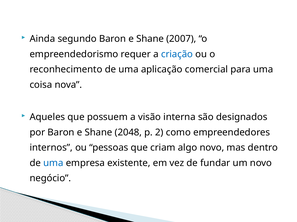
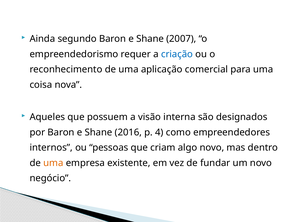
2048: 2048 -> 2016
2: 2 -> 4
uma at (53, 163) colour: blue -> orange
